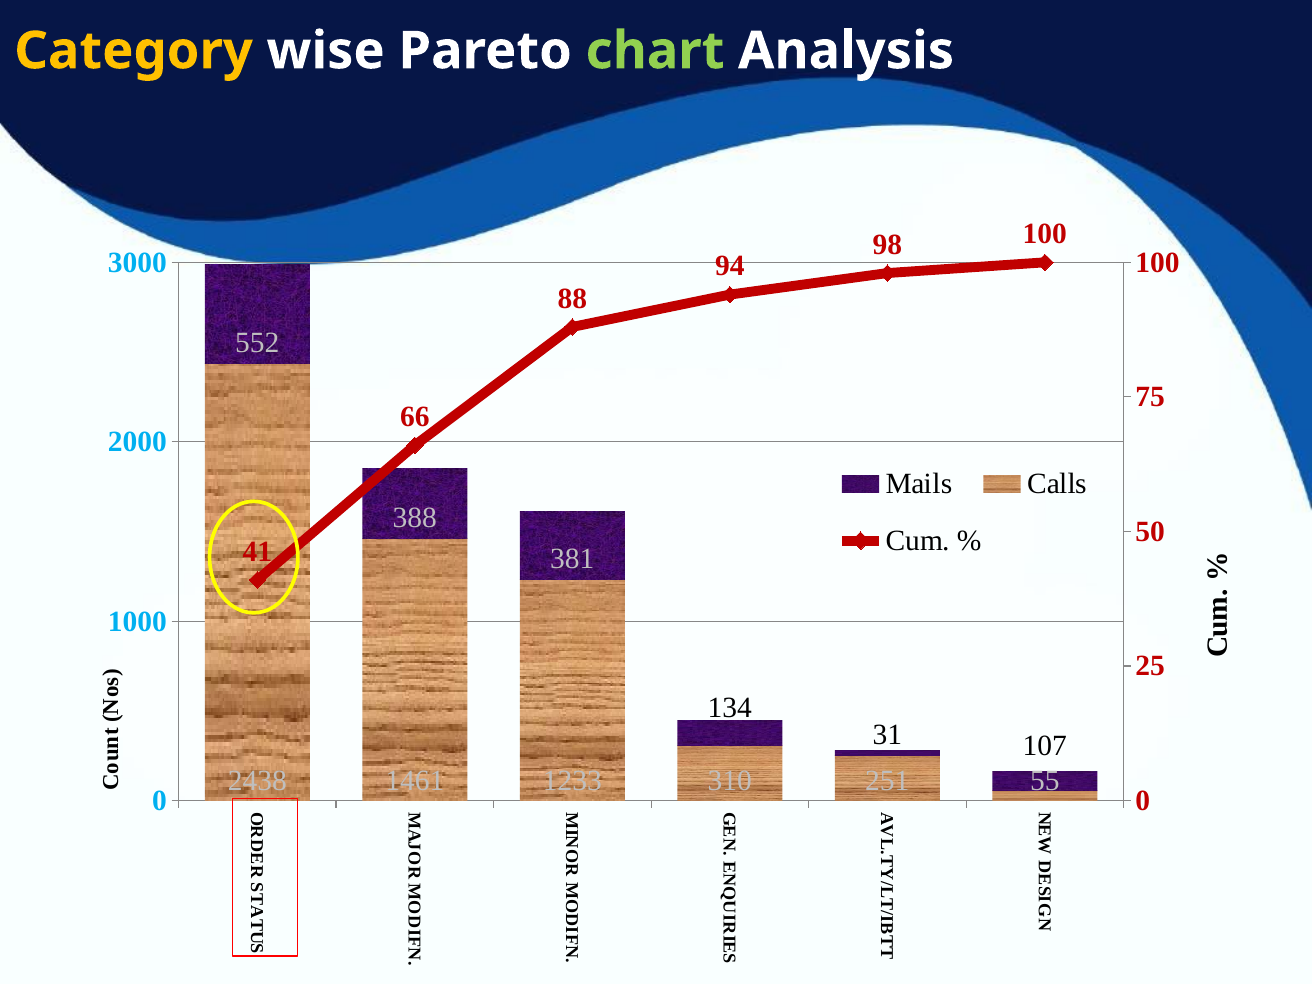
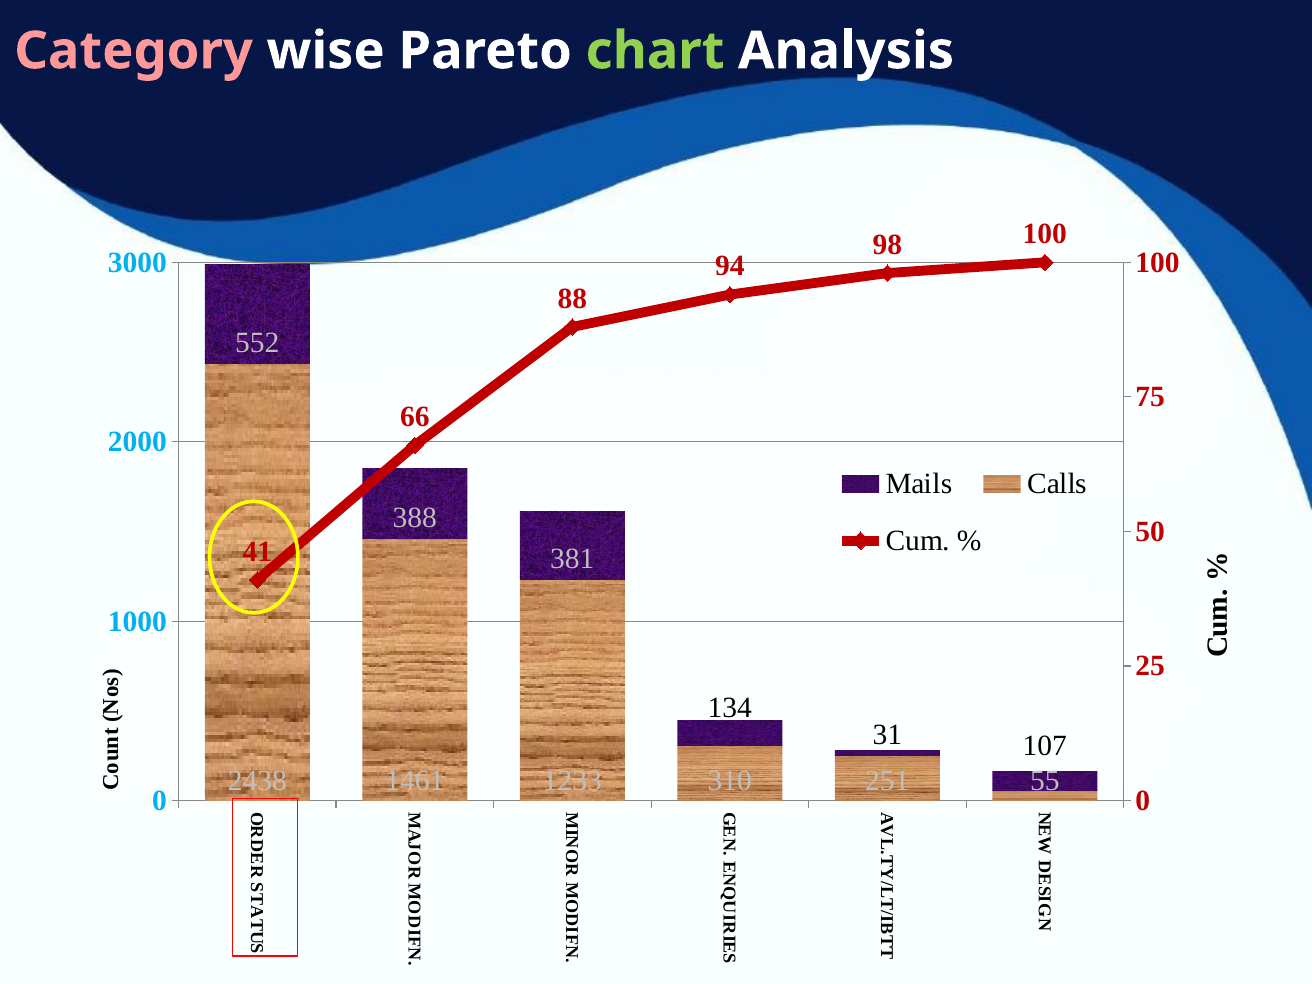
Category colour: yellow -> pink
